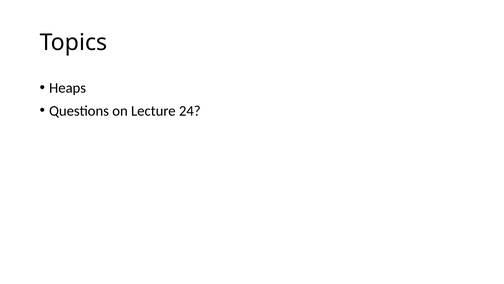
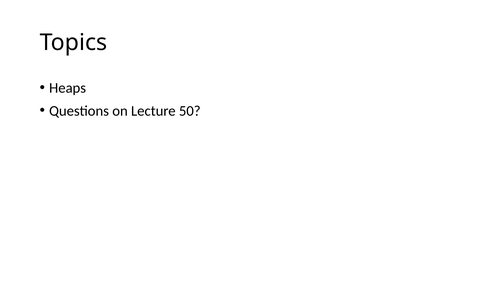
24: 24 -> 50
